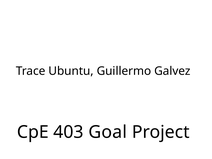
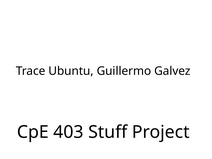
Goal: Goal -> Stuff
